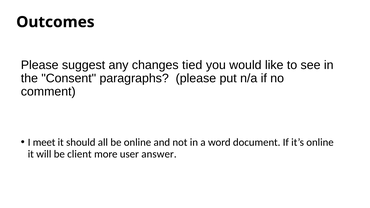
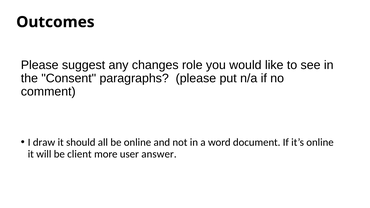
tied: tied -> role
meet: meet -> draw
